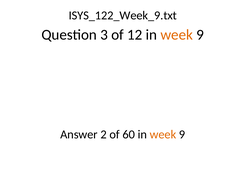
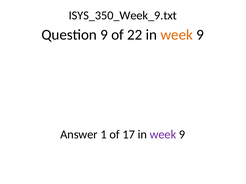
ISYS_122_Week_9.txt: ISYS_122_Week_9.txt -> ISYS_350_Week_9.txt
Question 3: 3 -> 9
12: 12 -> 22
2: 2 -> 1
60: 60 -> 17
week at (163, 135) colour: orange -> purple
